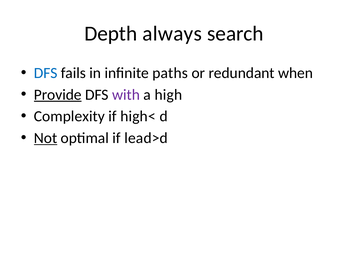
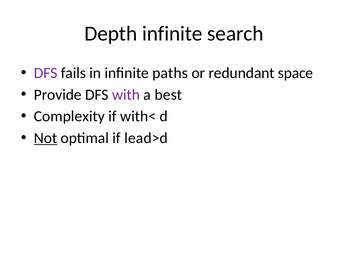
Depth always: always -> infinite
DFS at (46, 73) colour: blue -> purple
when: when -> space
Provide underline: present -> none
high: high -> best
high<: high< -> with<
